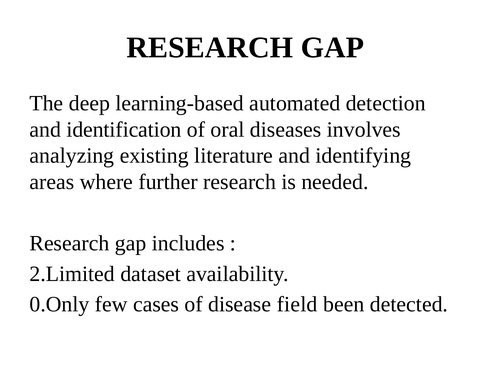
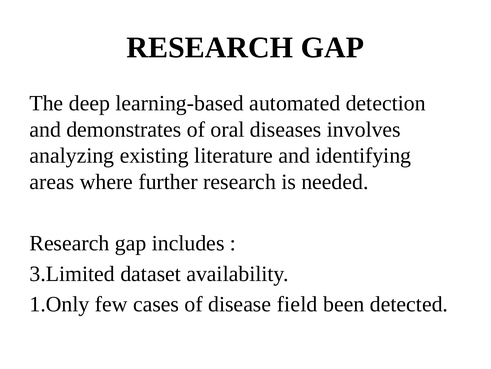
identification: identification -> demonstrates
2.Limited: 2.Limited -> 3.Limited
0.Only: 0.Only -> 1.Only
